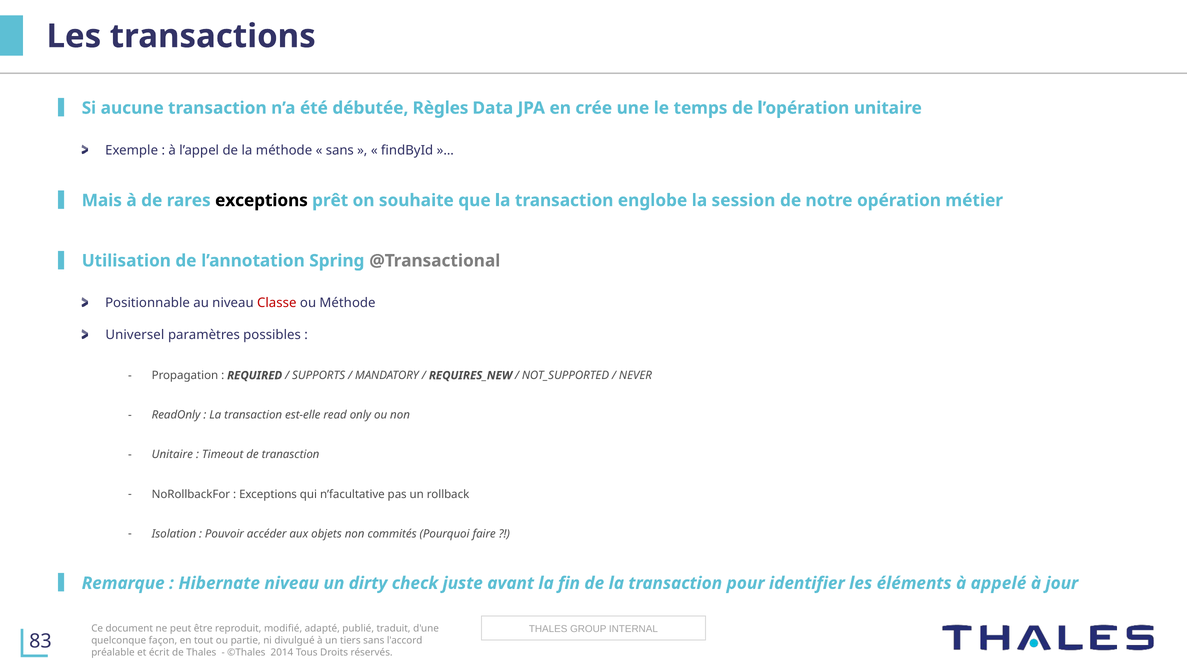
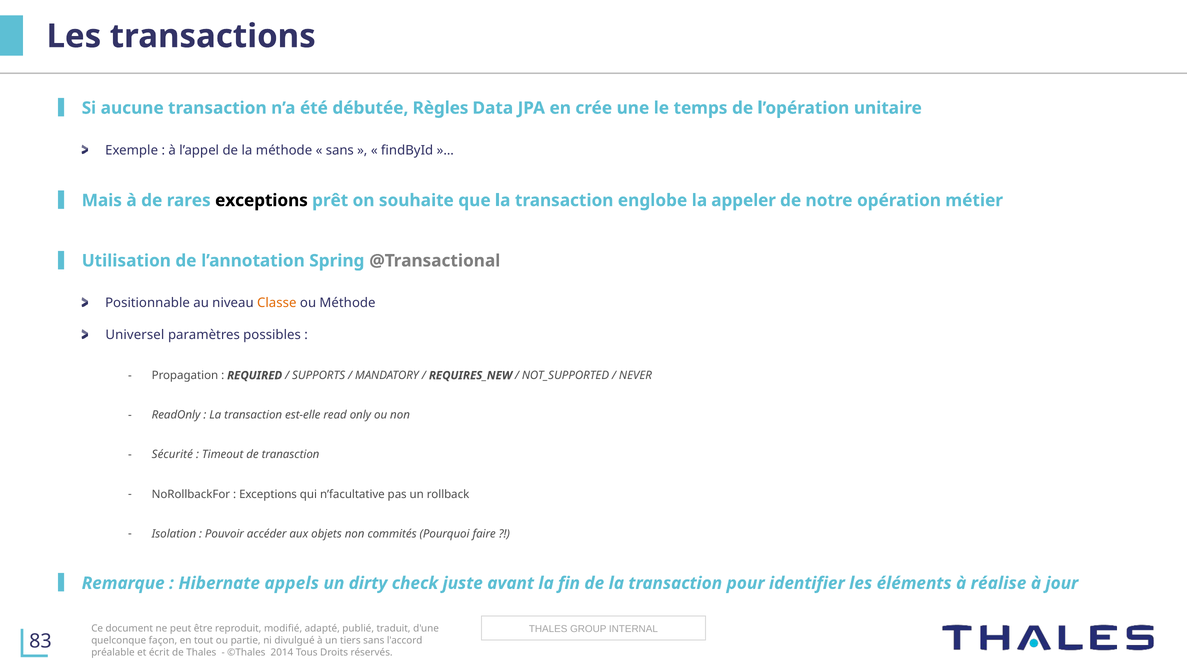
session: session -> appeler
Classe colour: red -> orange
Unitaire at (172, 454): Unitaire -> Sécurité
Hibernate niveau: niveau -> appels
appelé: appelé -> réalise
